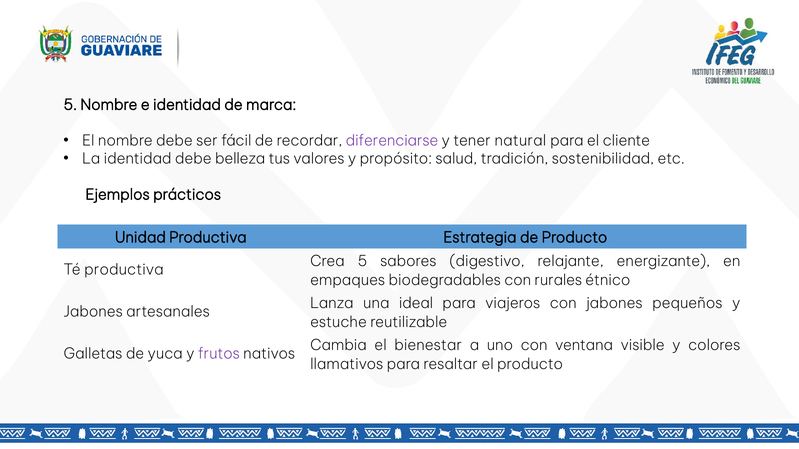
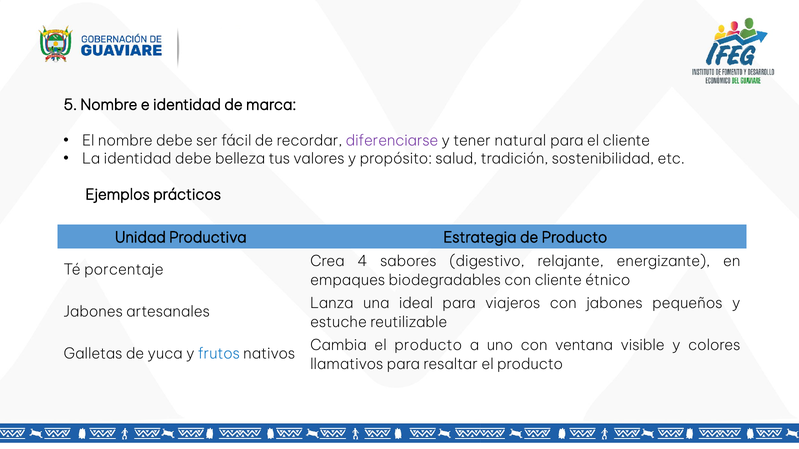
Crea 5: 5 -> 4
Té productiva: productiva -> porcentaje
con rurales: rurales -> cliente
Cambia el bienestar: bienestar -> producto
frutos colour: purple -> blue
